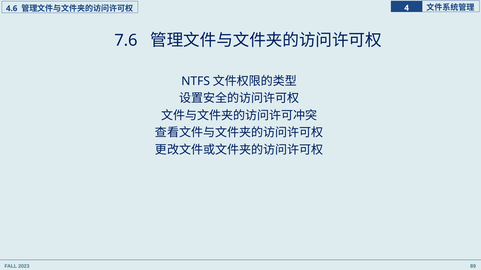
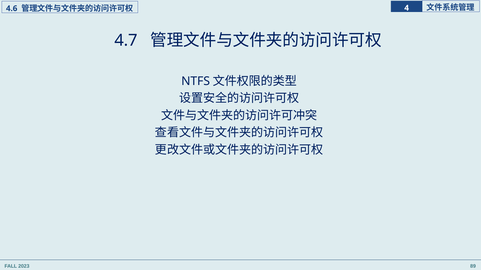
7.6: 7.6 -> 4.7
